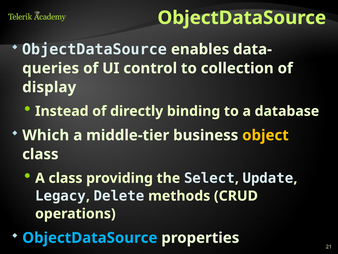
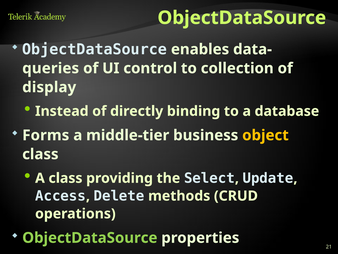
Which: Which -> Forms
Legacy: Legacy -> Access
ObjectDataSource at (90, 237) colour: light blue -> light green
